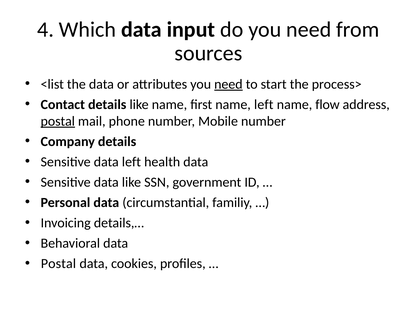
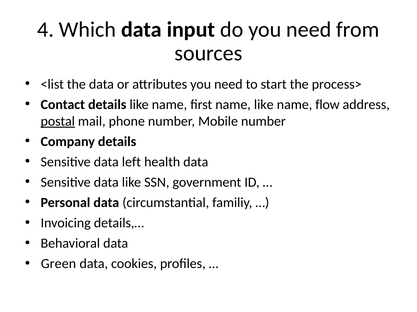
need at (228, 84) underline: present -> none
name left: left -> like
Postal at (58, 264): Postal -> Green
